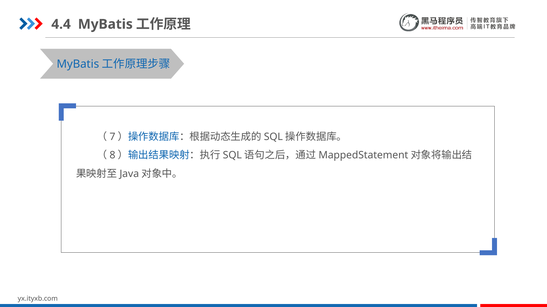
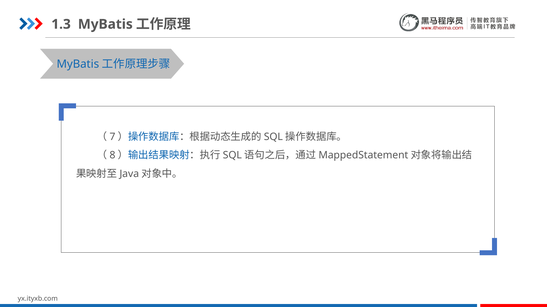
4.4: 4.4 -> 1.3
